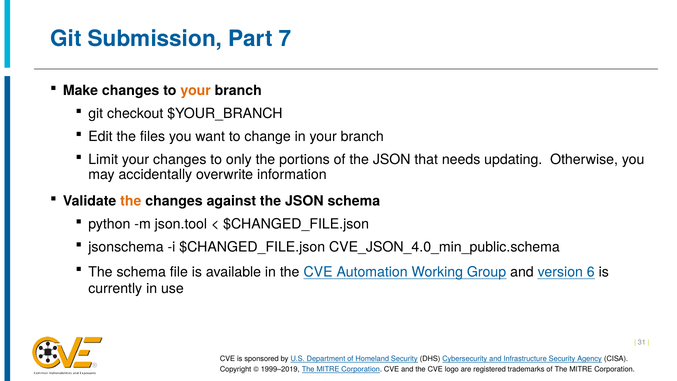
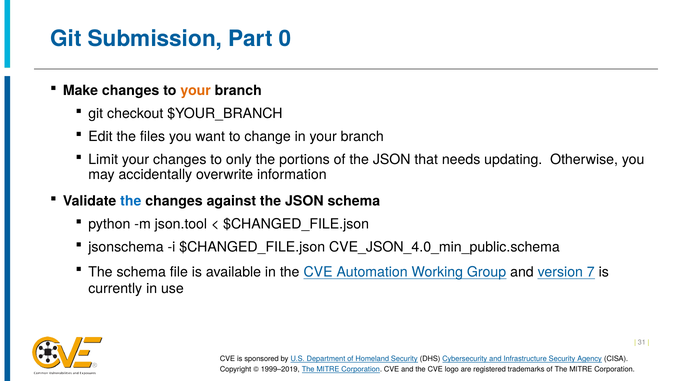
7: 7 -> 0
the at (131, 201) colour: orange -> blue
6: 6 -> 7
